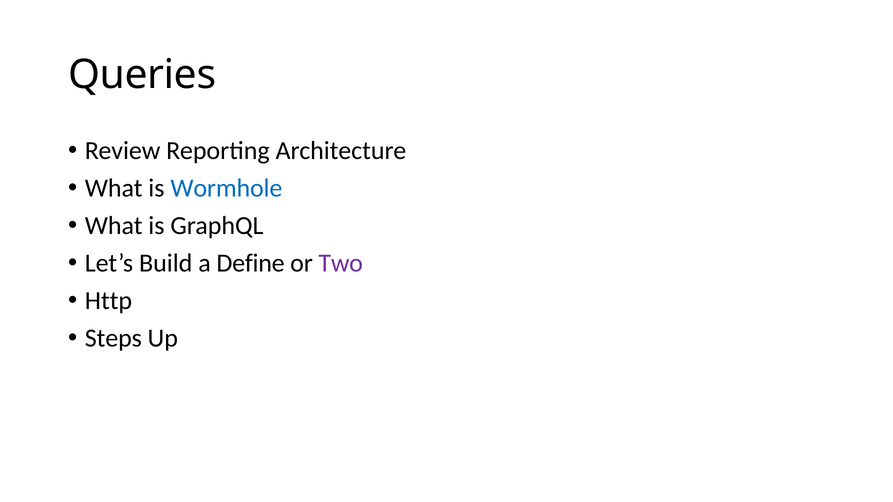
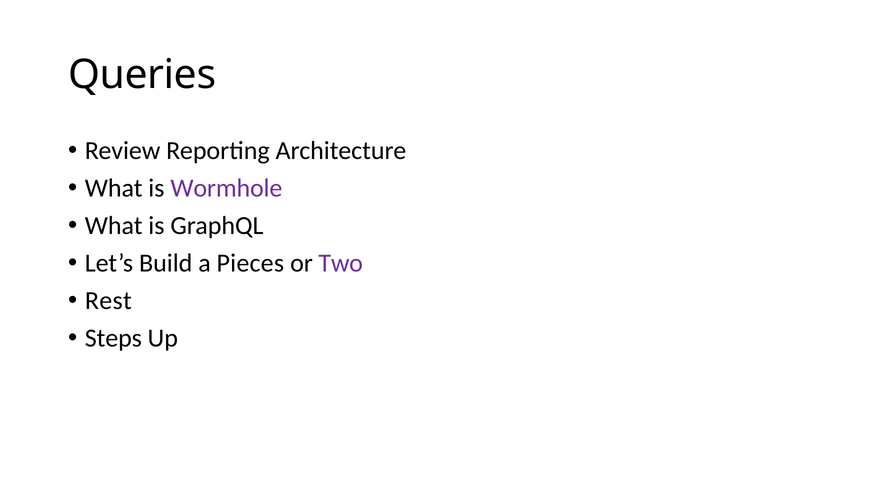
Wormhole colour: blue -> purple
Define: Define -> Pieces
Http: Http -> Rest
